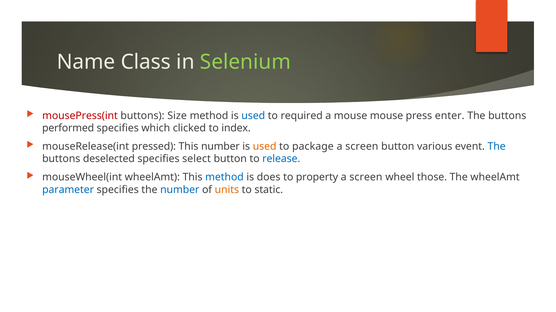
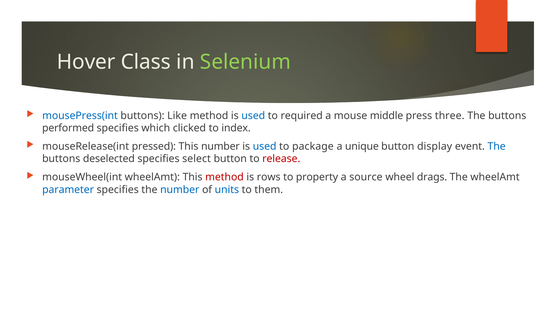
Name: Name -> Hover
mousePress(int colour: red -> blue
Size: Size -> Like
mouse mouse: mouse -> middle
enter: enter -> three
used at (265, 147) colour: orange -> blue
screen at (362, 147): screen -> unique
various: various -> display
release colour: blue -> red
method at (224, 178) colour: blue -> red
does: does -> rows
screen at (366, 178): screen -> source
those: those -> drags
units colour: orange -> blue
static: static -> them
